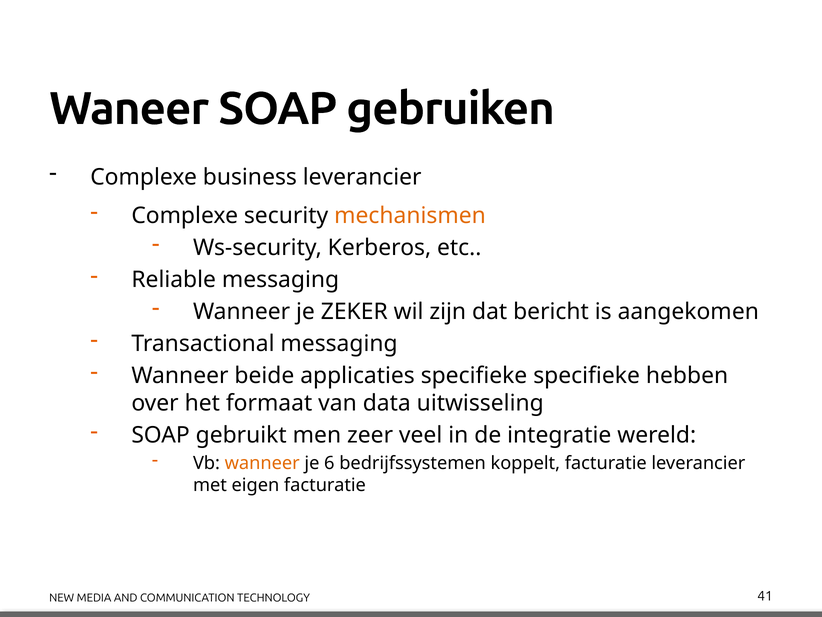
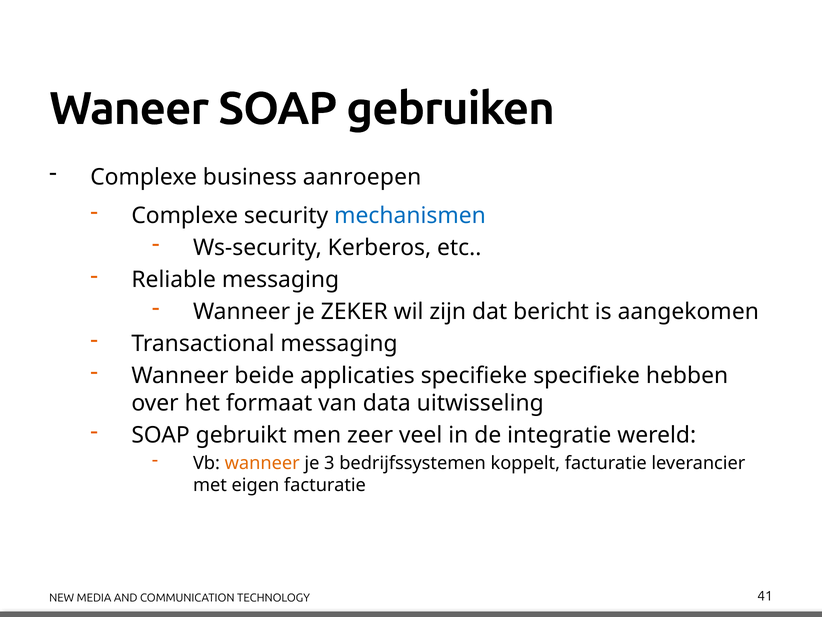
business leverancier: leverancier -> aanroepen
mechanismen colour: orange -> blue
6: 6 -> 3
